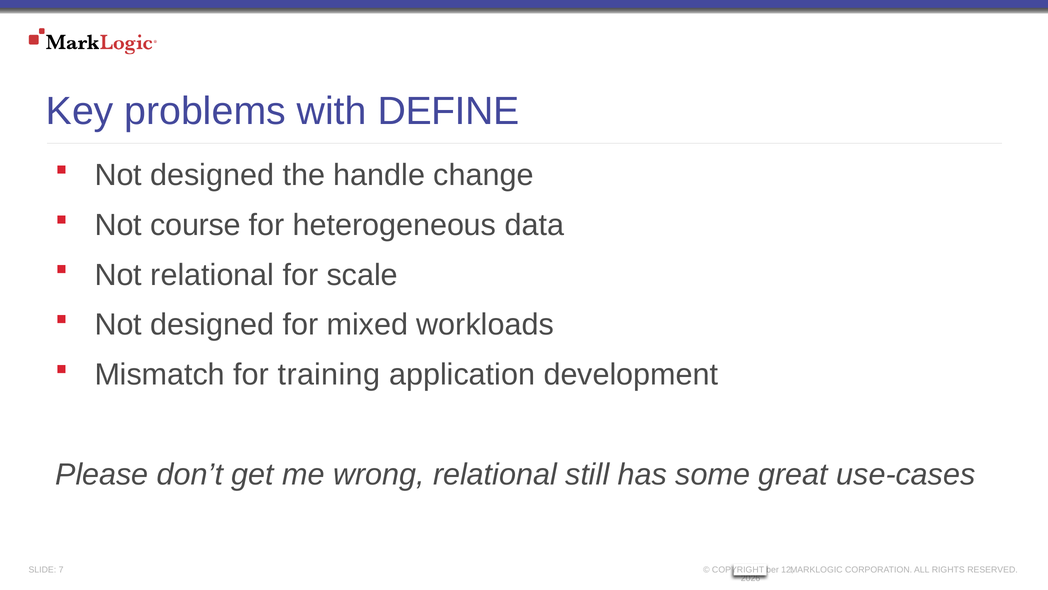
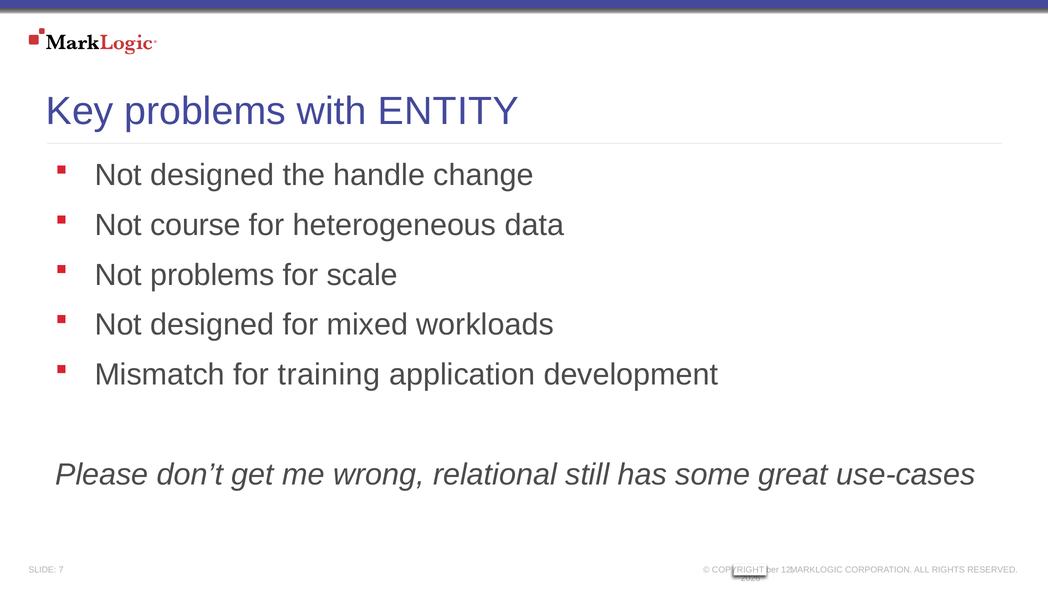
DEFINE: DEFINE -> ENTITY
Not relational: relational -> problems
